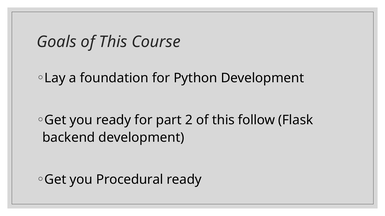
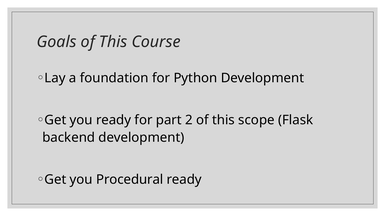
follow: follow -> scope
